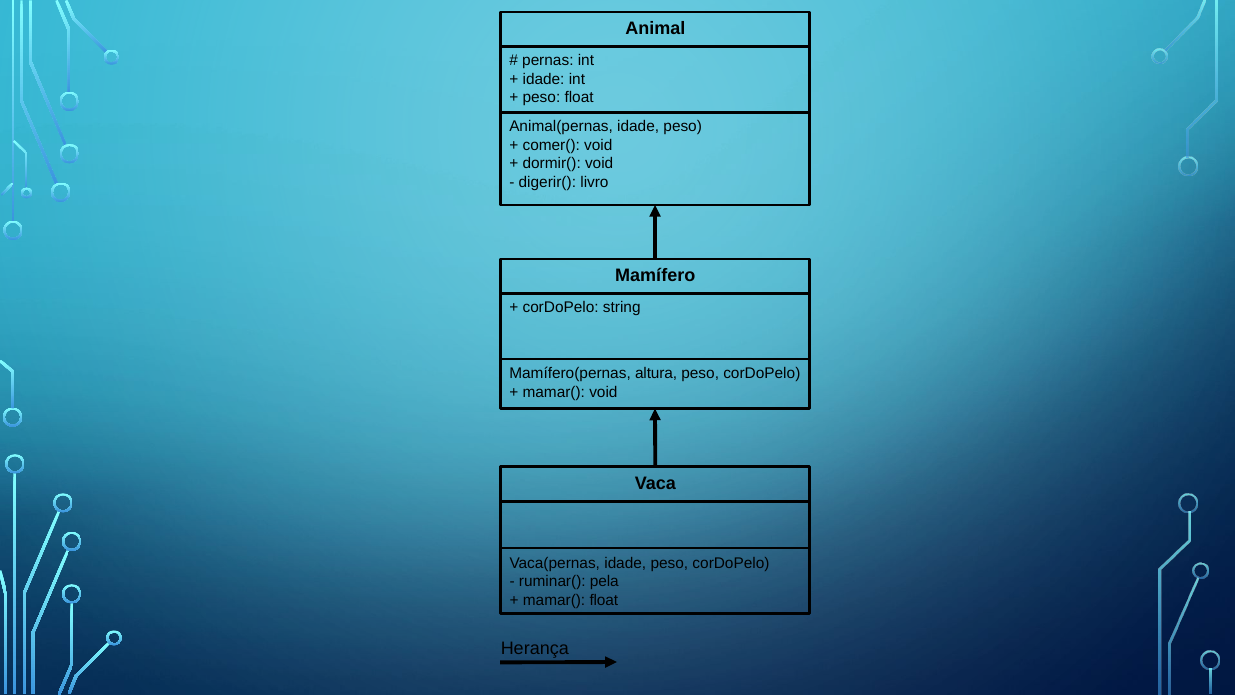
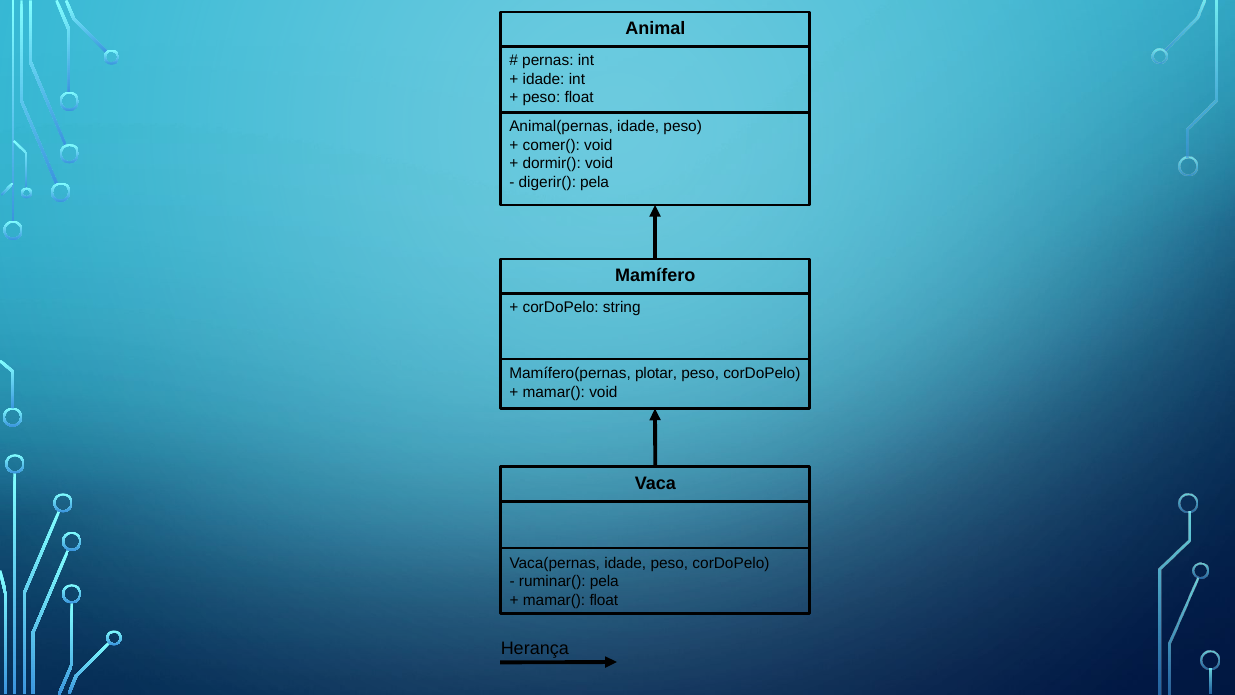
digerir( livro: livro -> pela
altura: altura -> plotar
